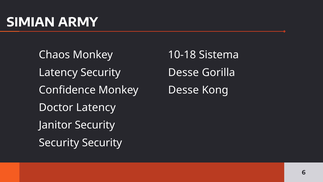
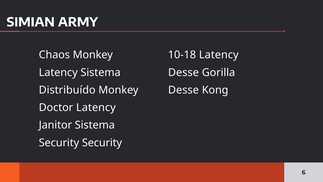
10-18 Sistema: Sistema -> Latency
Latency Security: Security -> Sistema
Confidence: Confidence -> Distribuído
Janitor Security: Security -> Sistema
